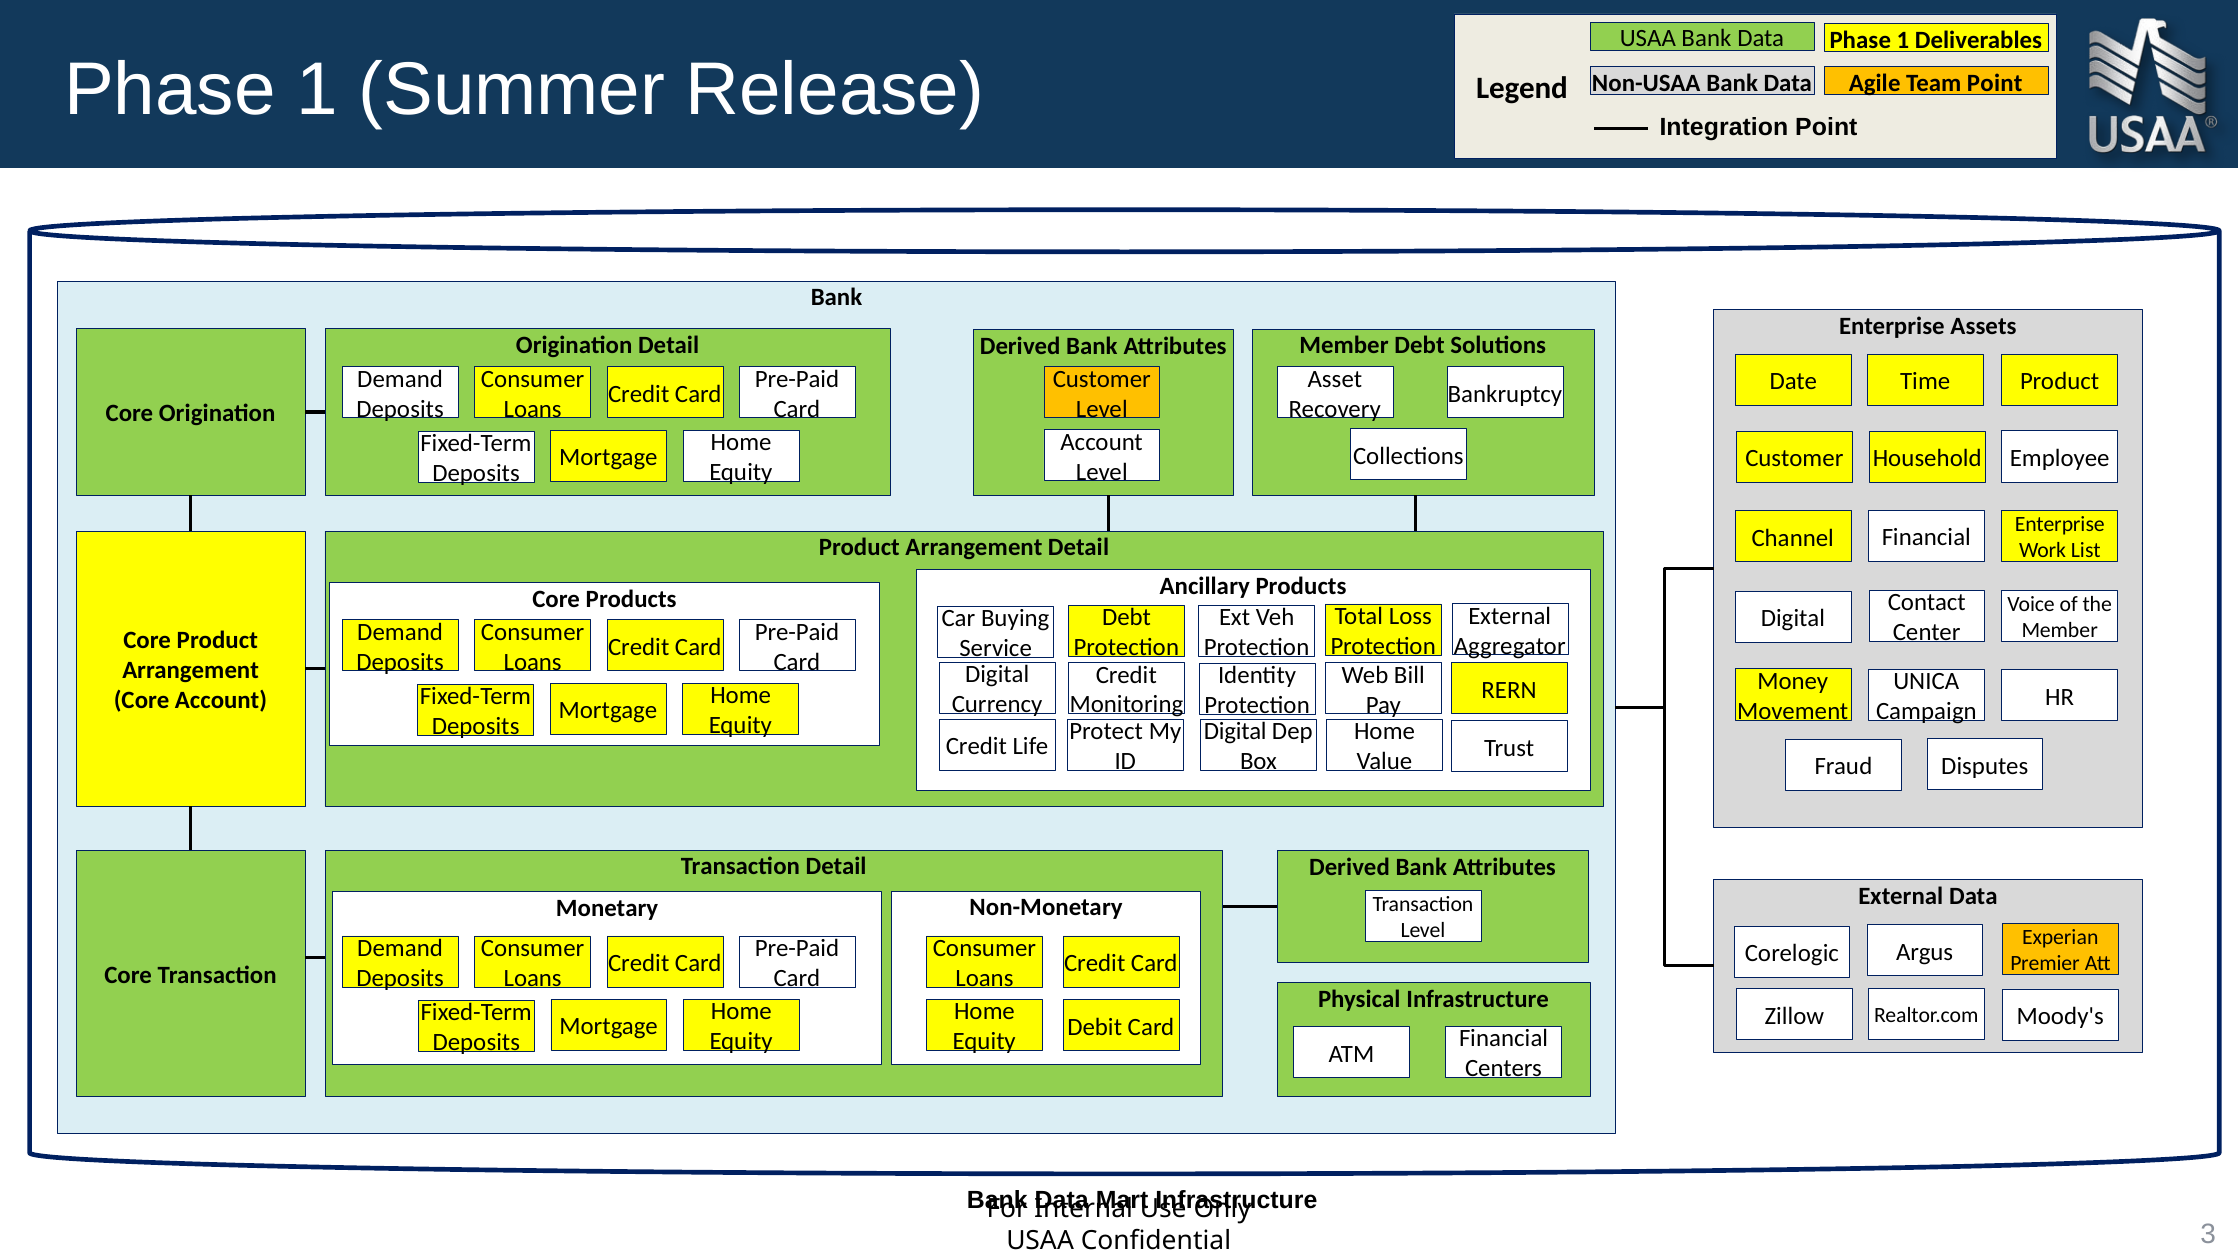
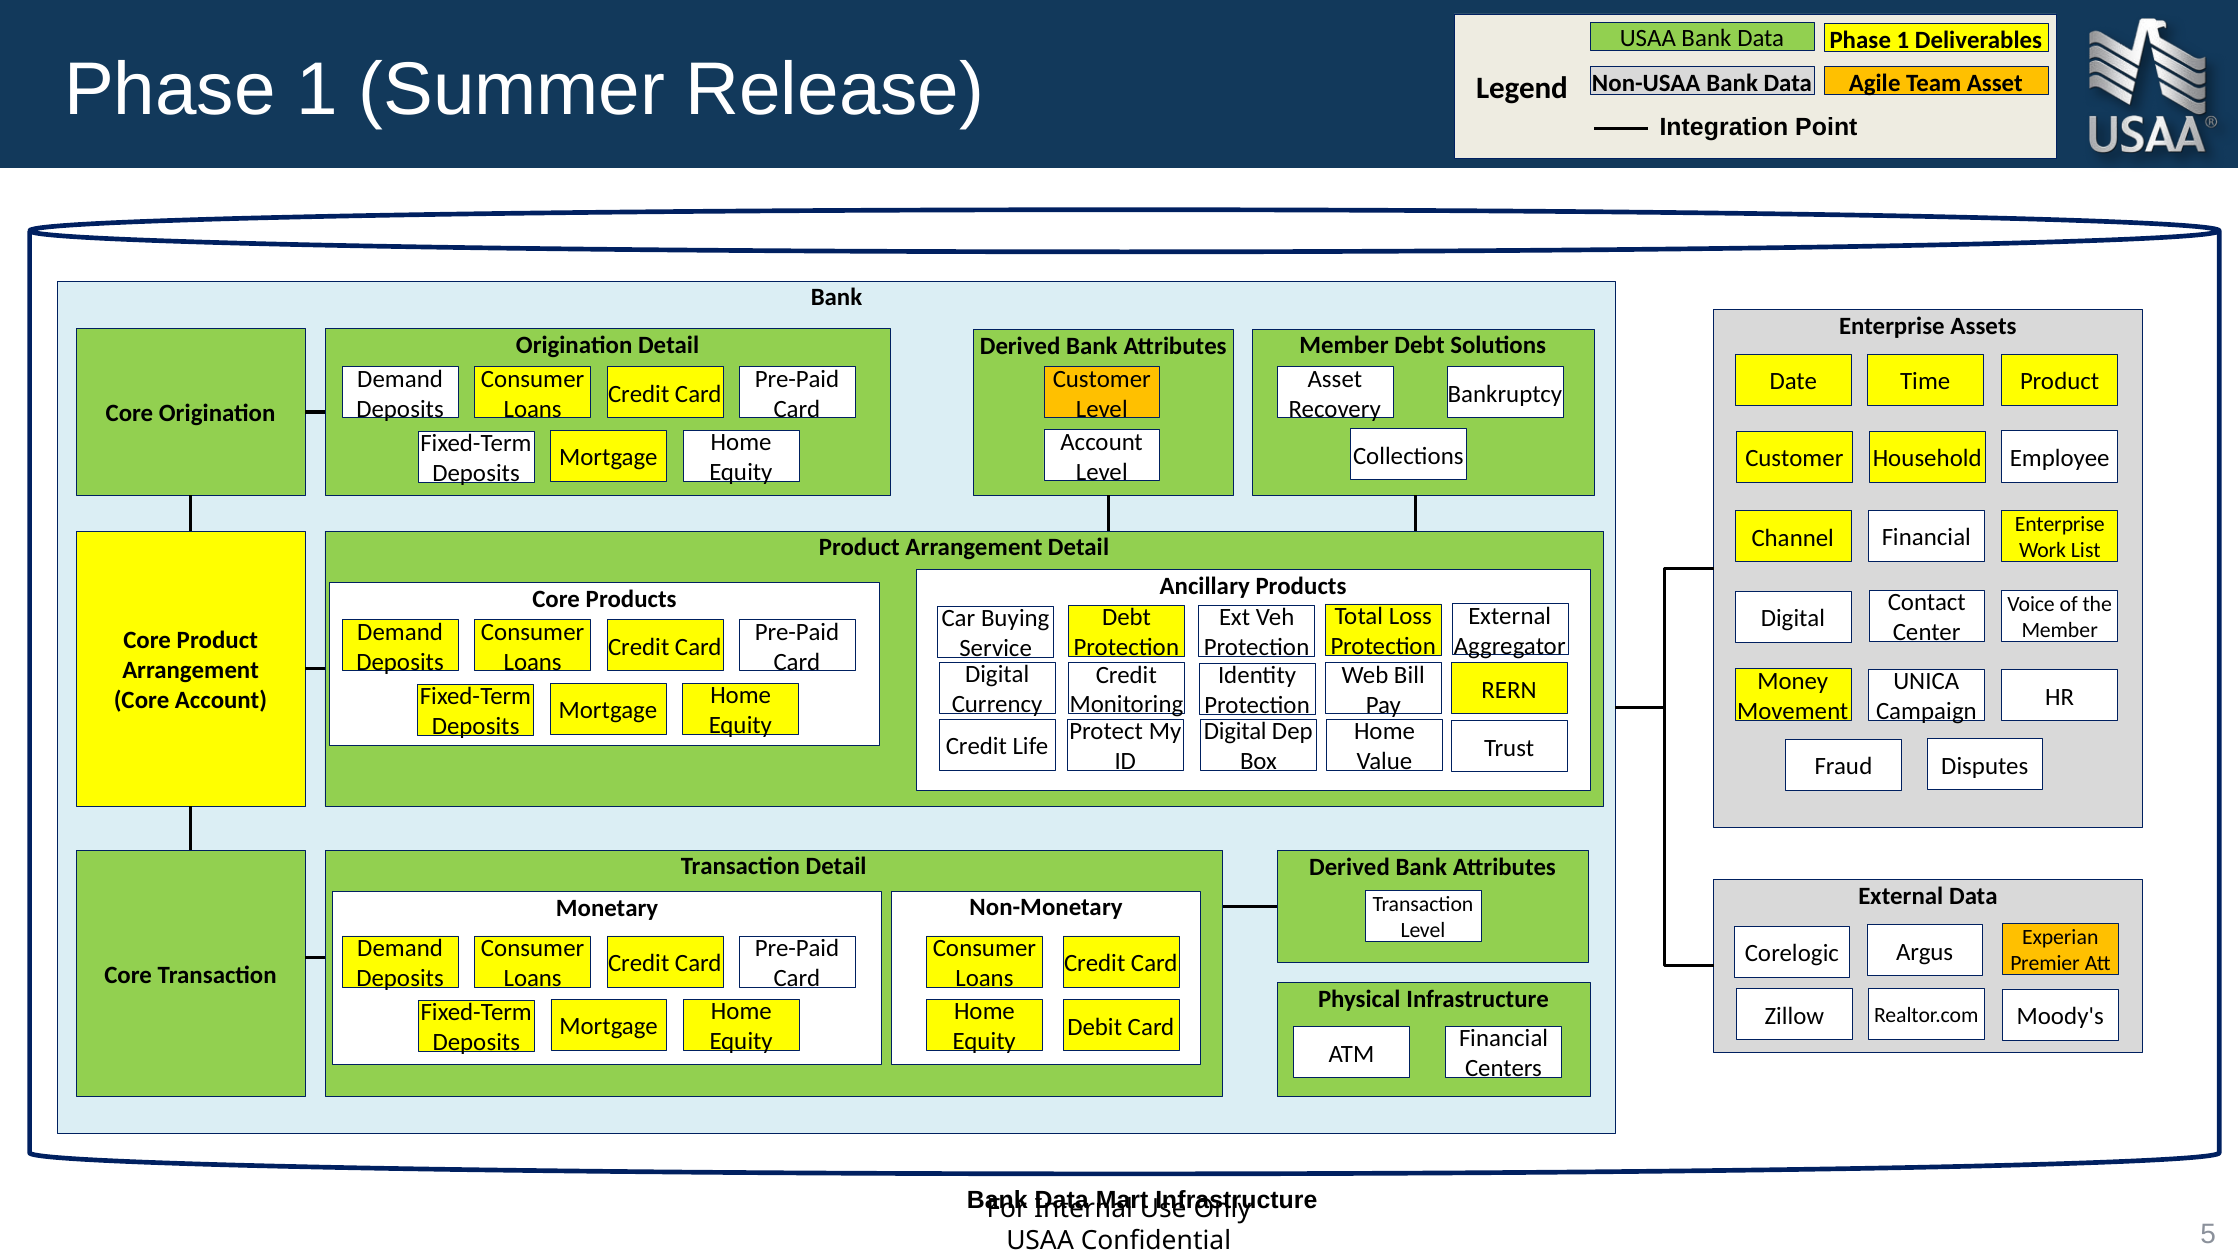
Team Point: Point -> Asset
3: 3 -> 5
